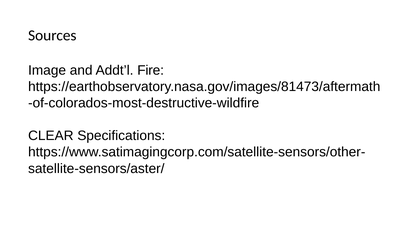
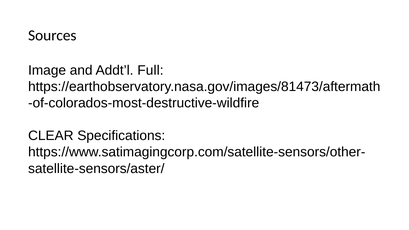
Fire: Fire -> Full
